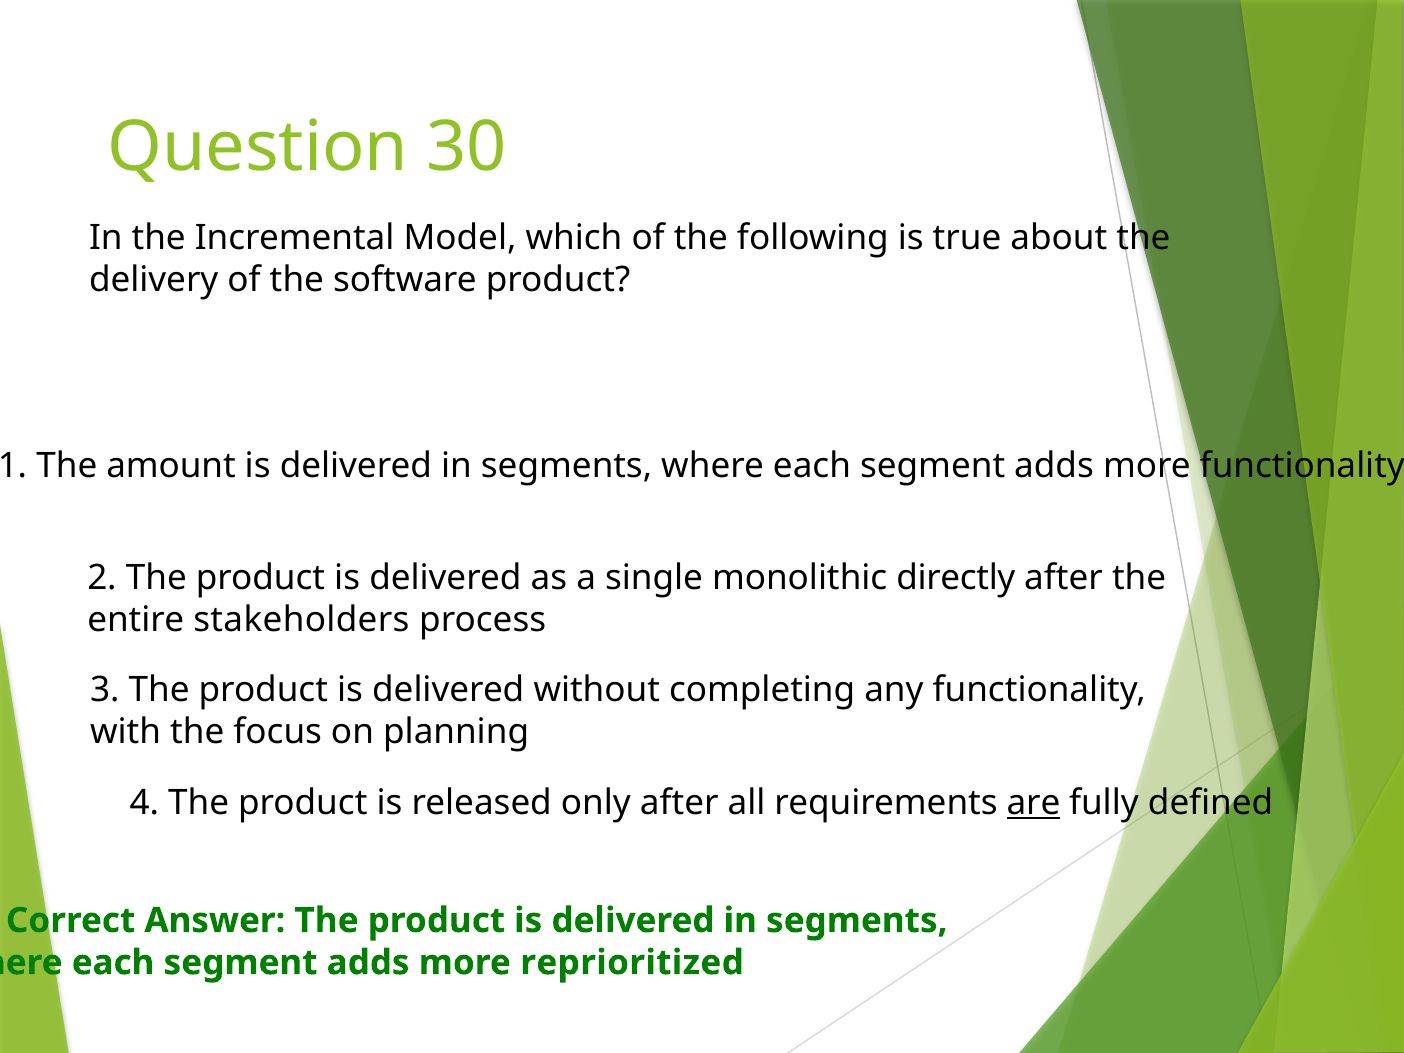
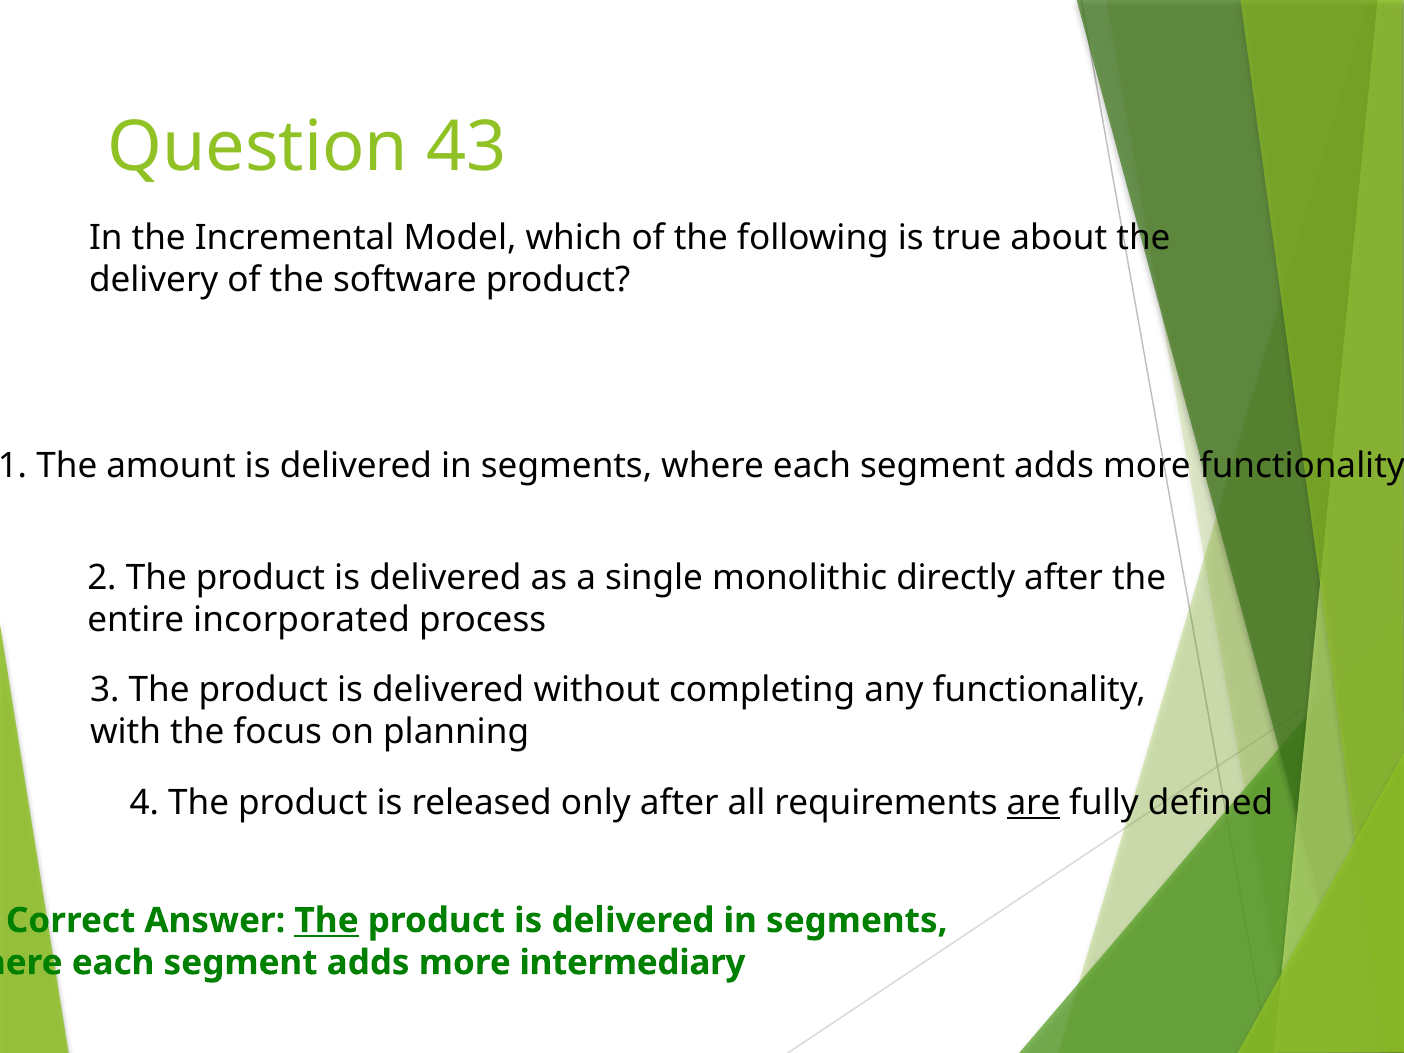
30: 30 -> 43
stakeholders: stakeholders -> incorporated
The at (327, 921) underline: none -> present
reprioritized: reprioritized -> intermediary
